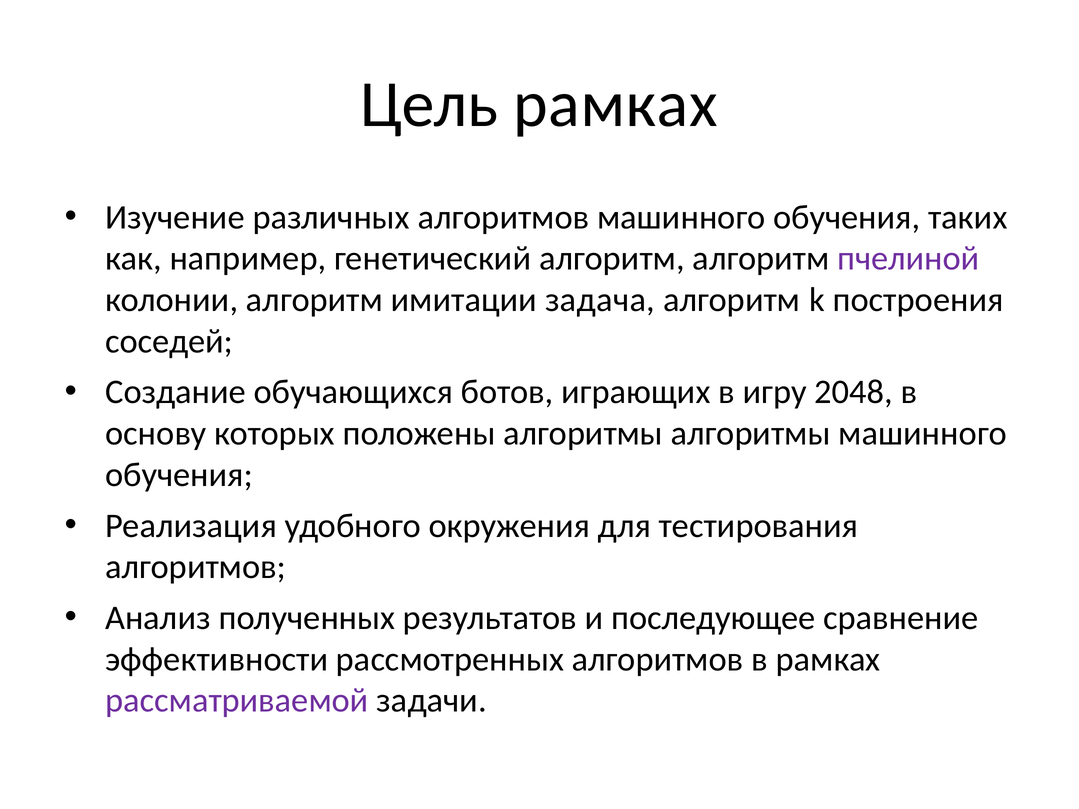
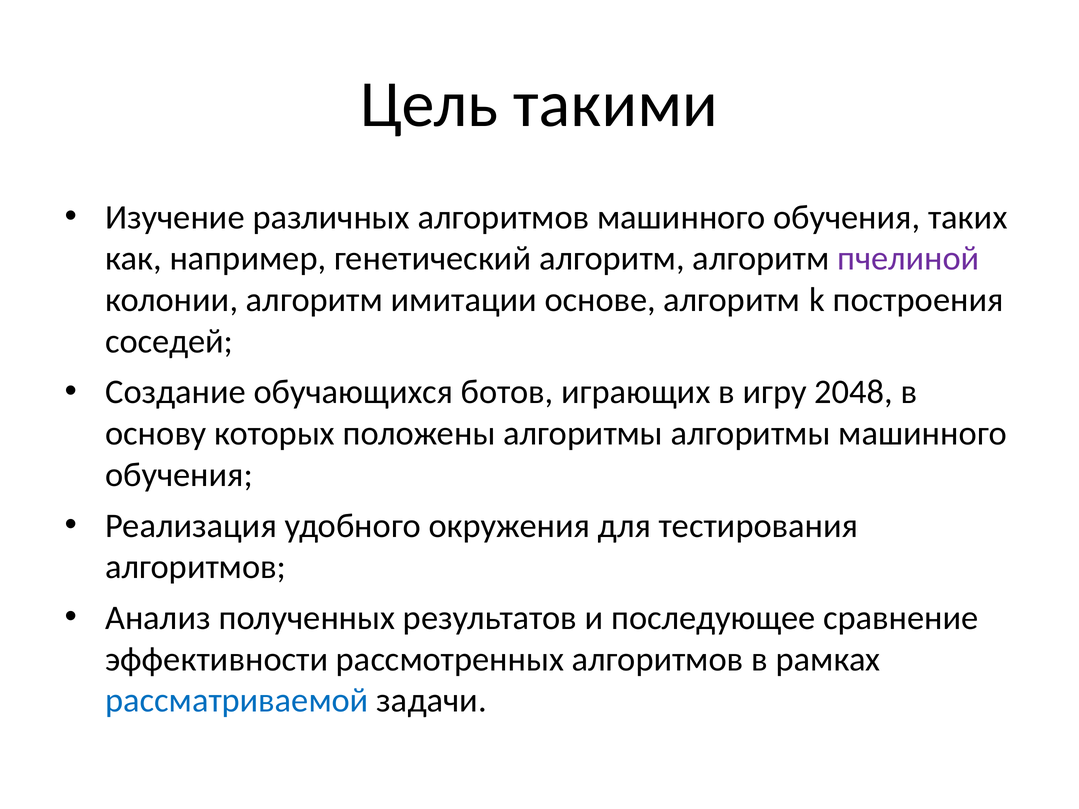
Цель рамках: рамках -> такими
задача: задача -> основе
рассматриваемой colour: purple -> blue
